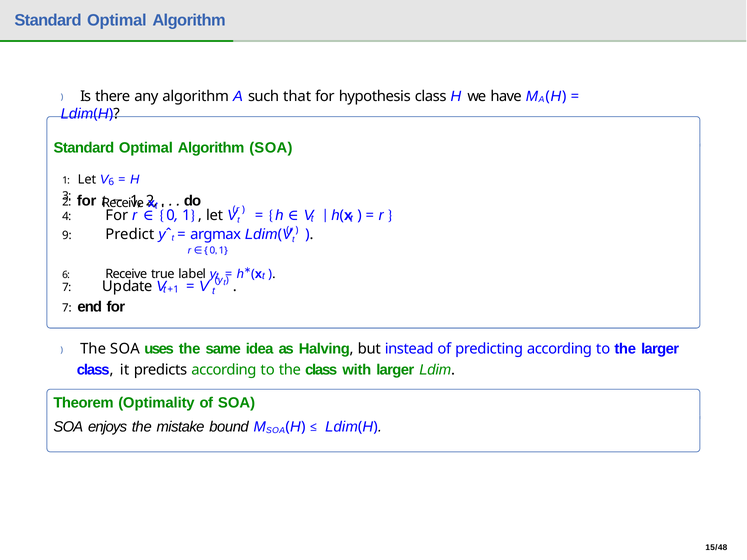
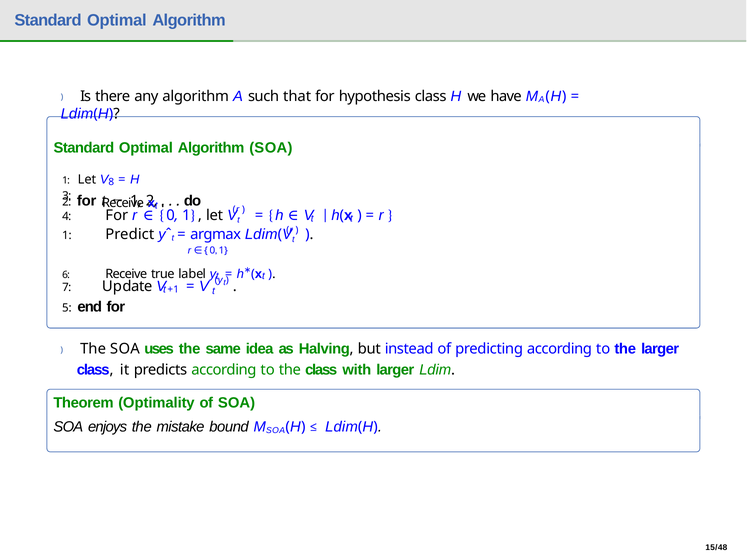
V 6: 6 -> 8
9 at (67, 236): 9 -> 1
7 at (67, 308): 7 -> 5
